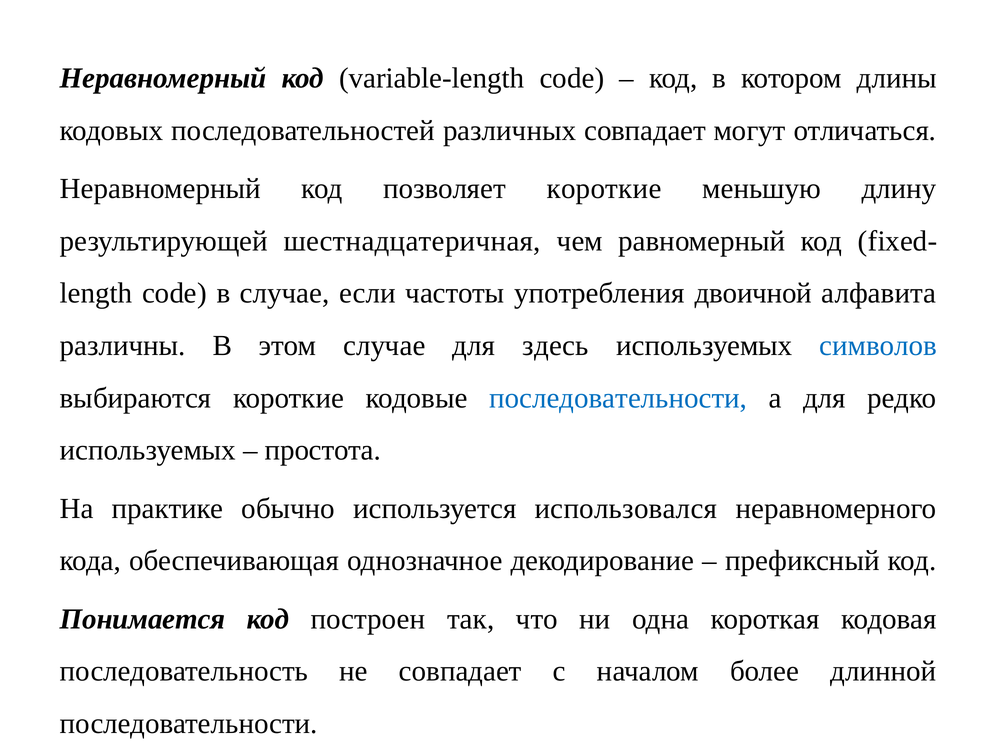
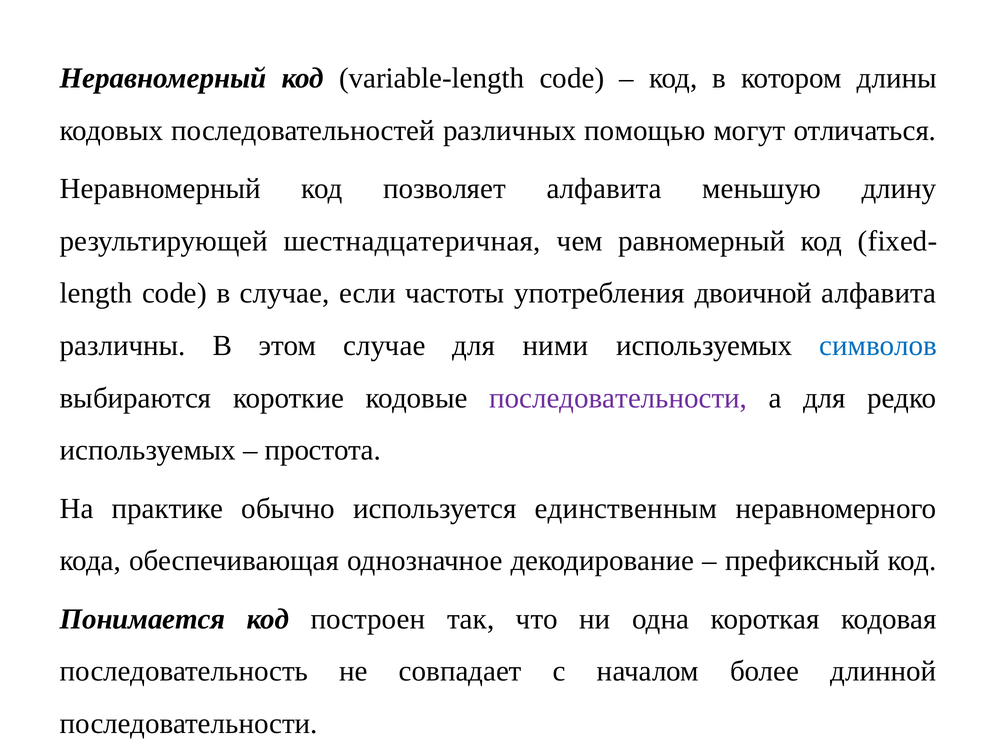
различных совпадает: совпадает -> помощью
позволяет короткие: короткие -> алфавита
здесь: здесь -> ними
последовательности at (618, 398) colour: blue -> purple
использовался: использовался -> единственным
